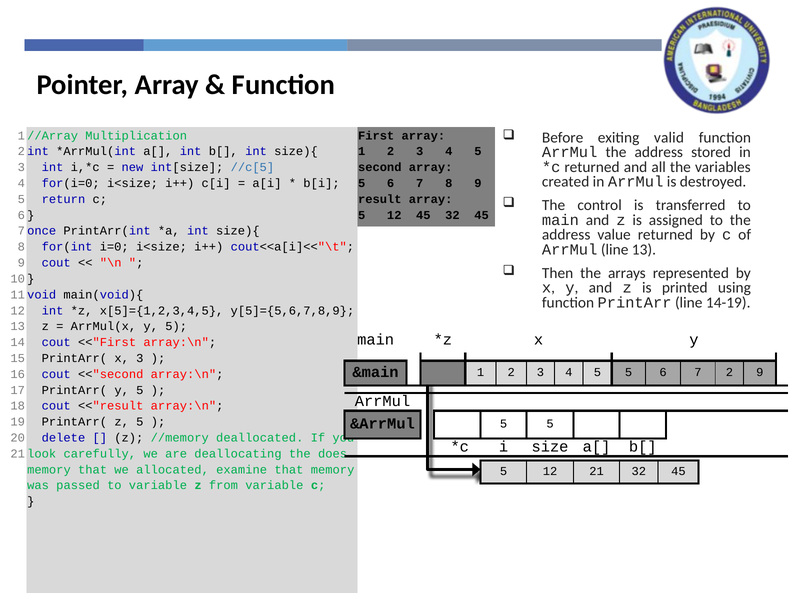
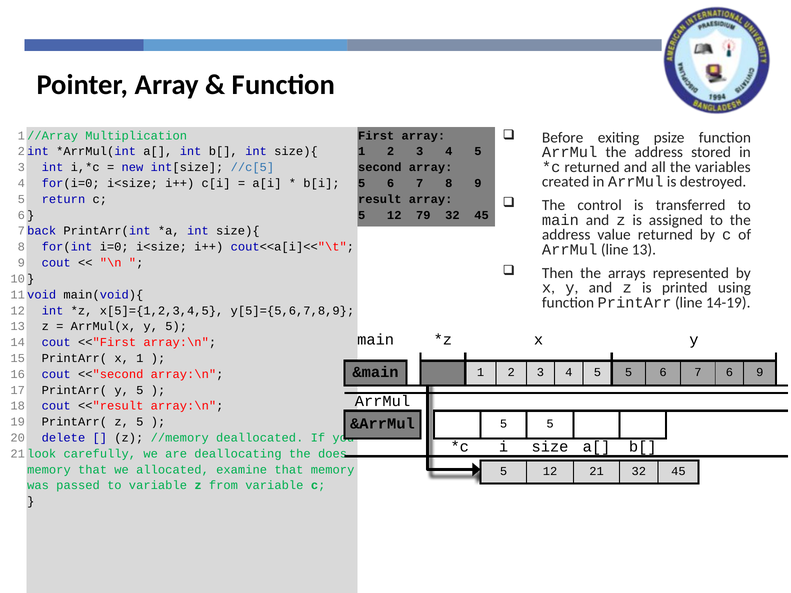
valid: valid -> psize
12 45: 45 -> 79
once: once -> back
x 3: 3 -> 1
7 2: 2 -> 6
